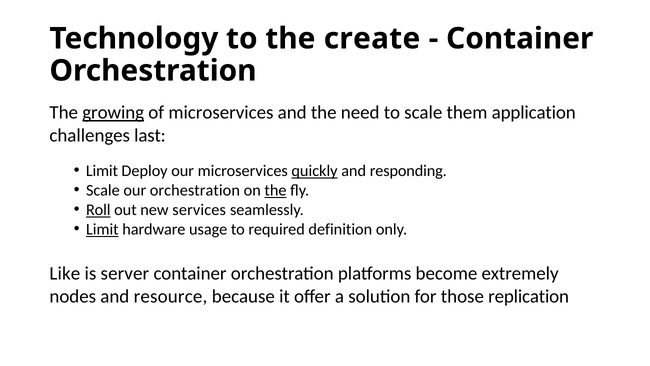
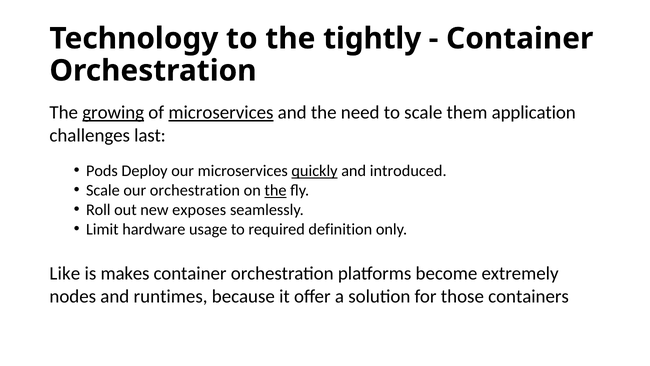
create: create -> tightly
microservices at (221, 112) underline: none -> present
Limit at (102, 171): Limit -> Pods
responding: responding -> introduced
Roll underline: present -> none
services: services -> exposes
Limit at (102, 229) underline: present -> none
server: server -> makes
resource: resource -> runtimes
replication: replication -> containers
